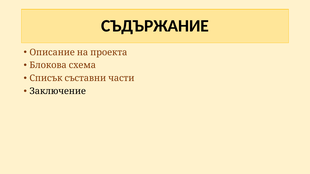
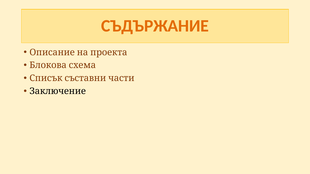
СЪДЪРЖАНИЕ colour: black -> orange
